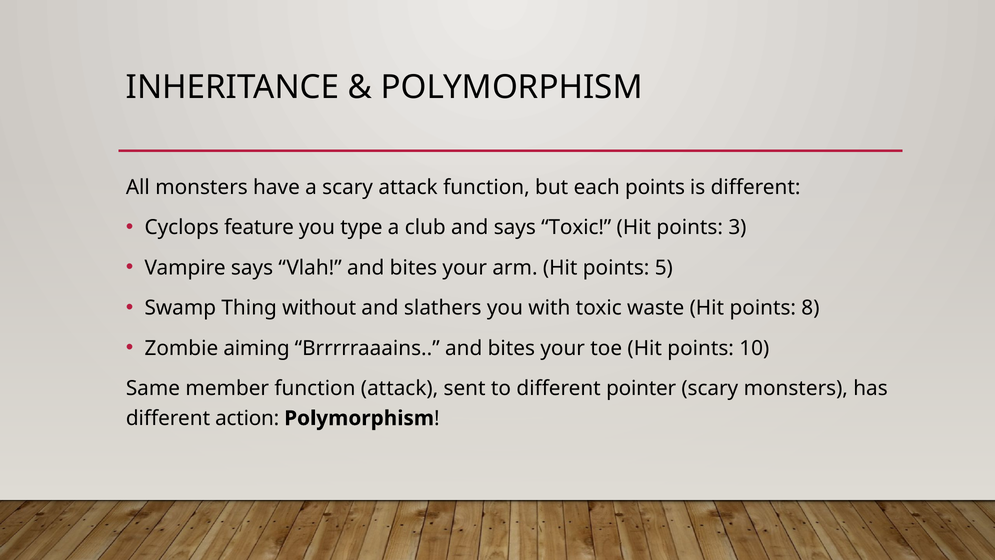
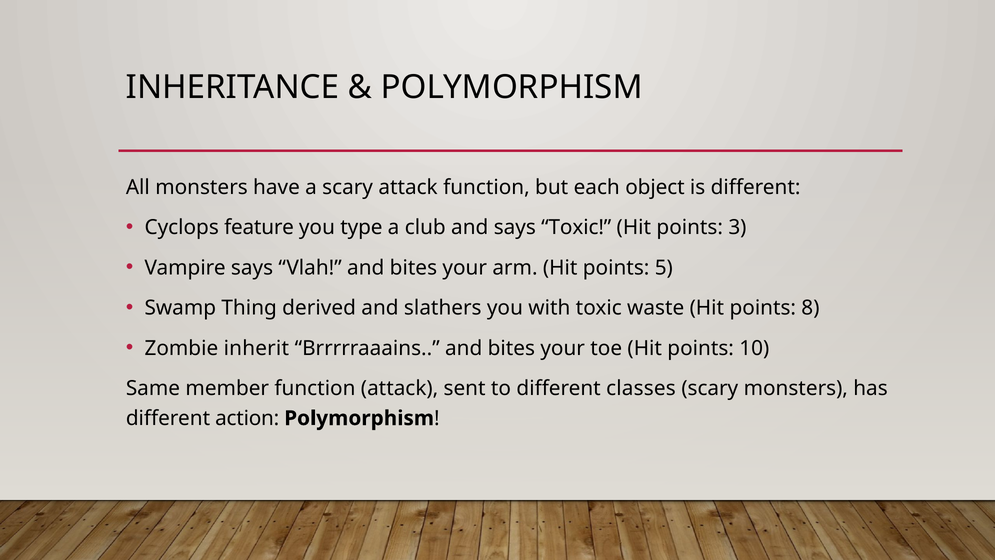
each points: points -> object
without: without -> derived
aiming: aiming -> inherit
pointer: pointer -> classes
